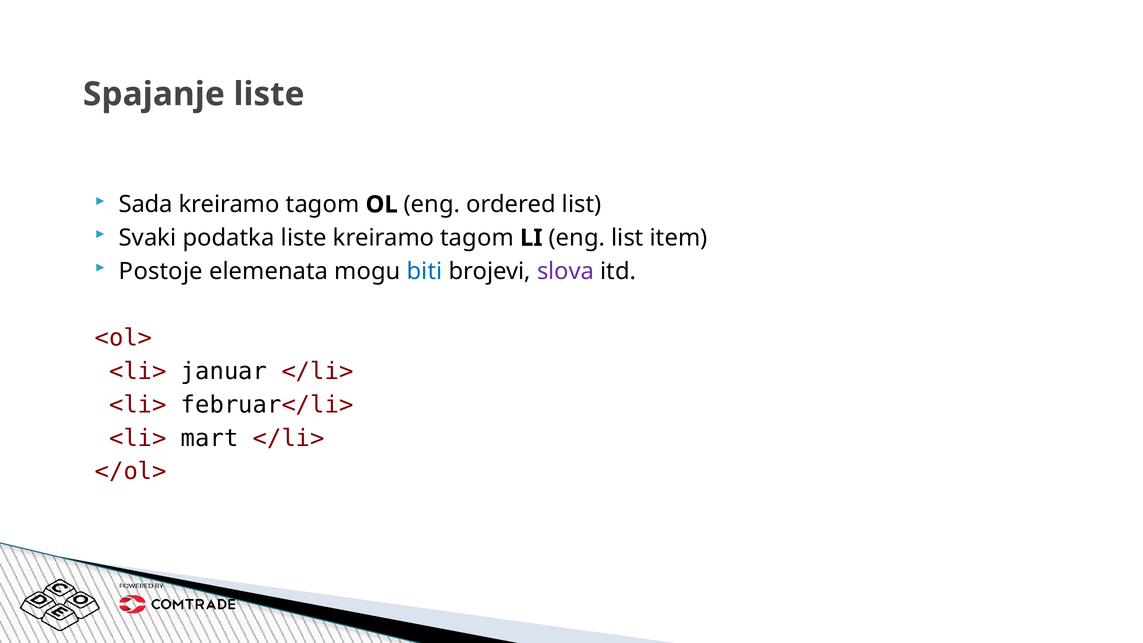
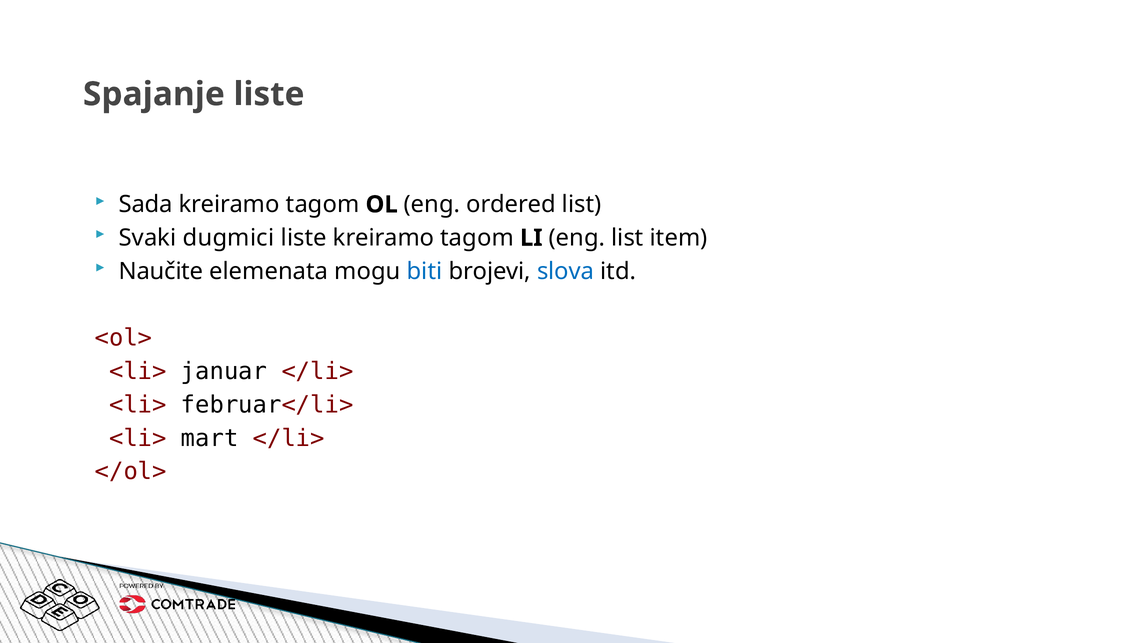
podatka: podatka -> dugmici
Postoje: Postoje -> Naučite
slova colour: purple -> blue
